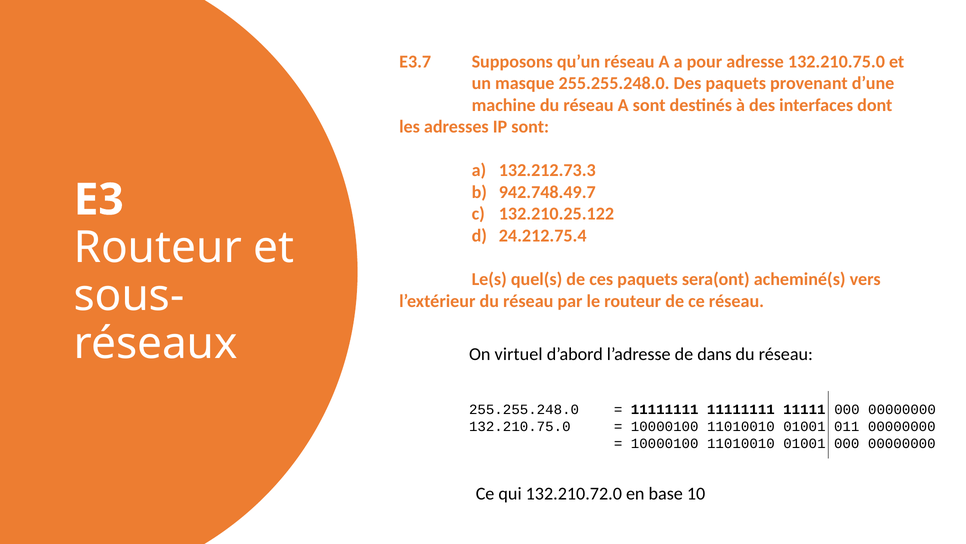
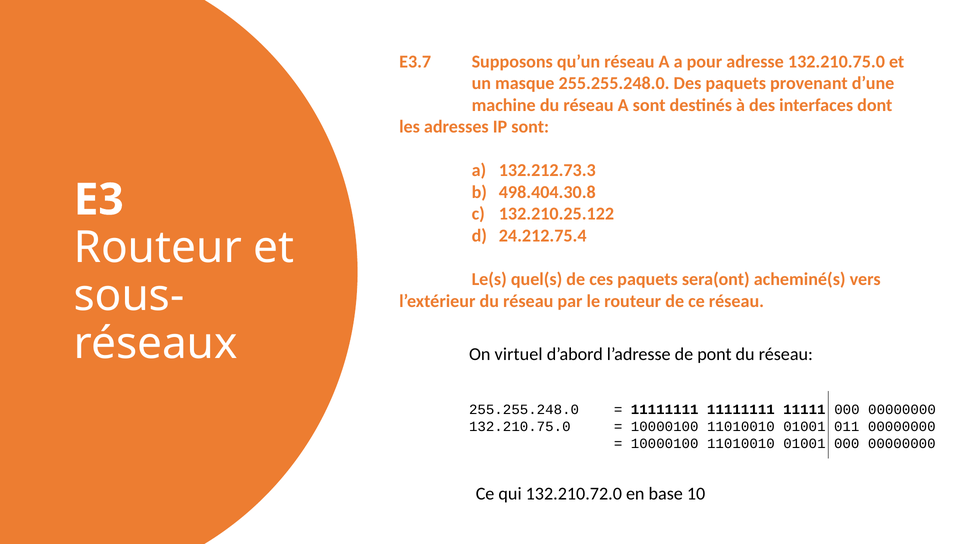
942.748.49.7: 942.748.49.7 -> 498.404.30.8
dans: dans -> pont
